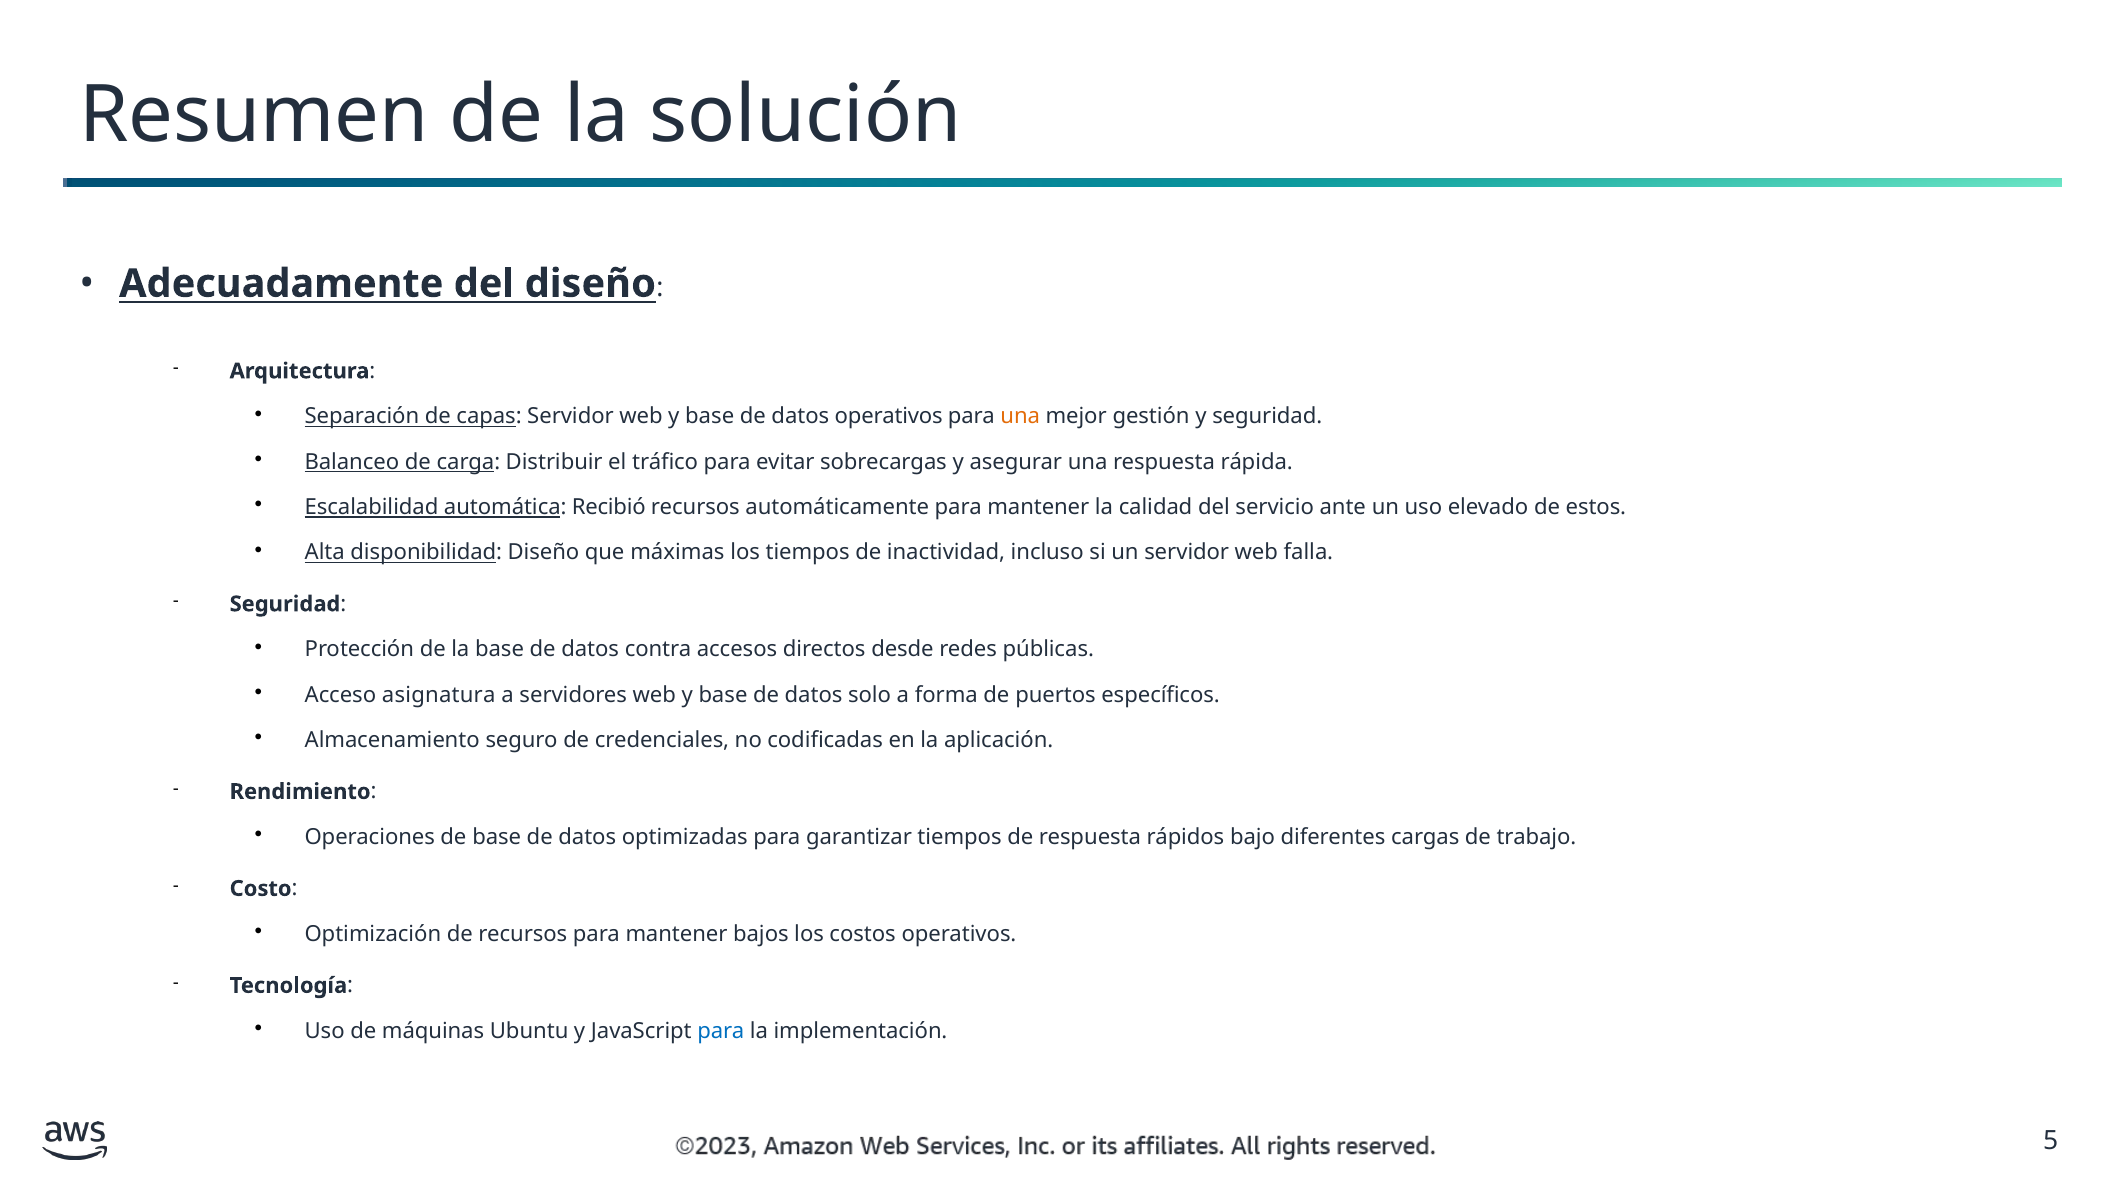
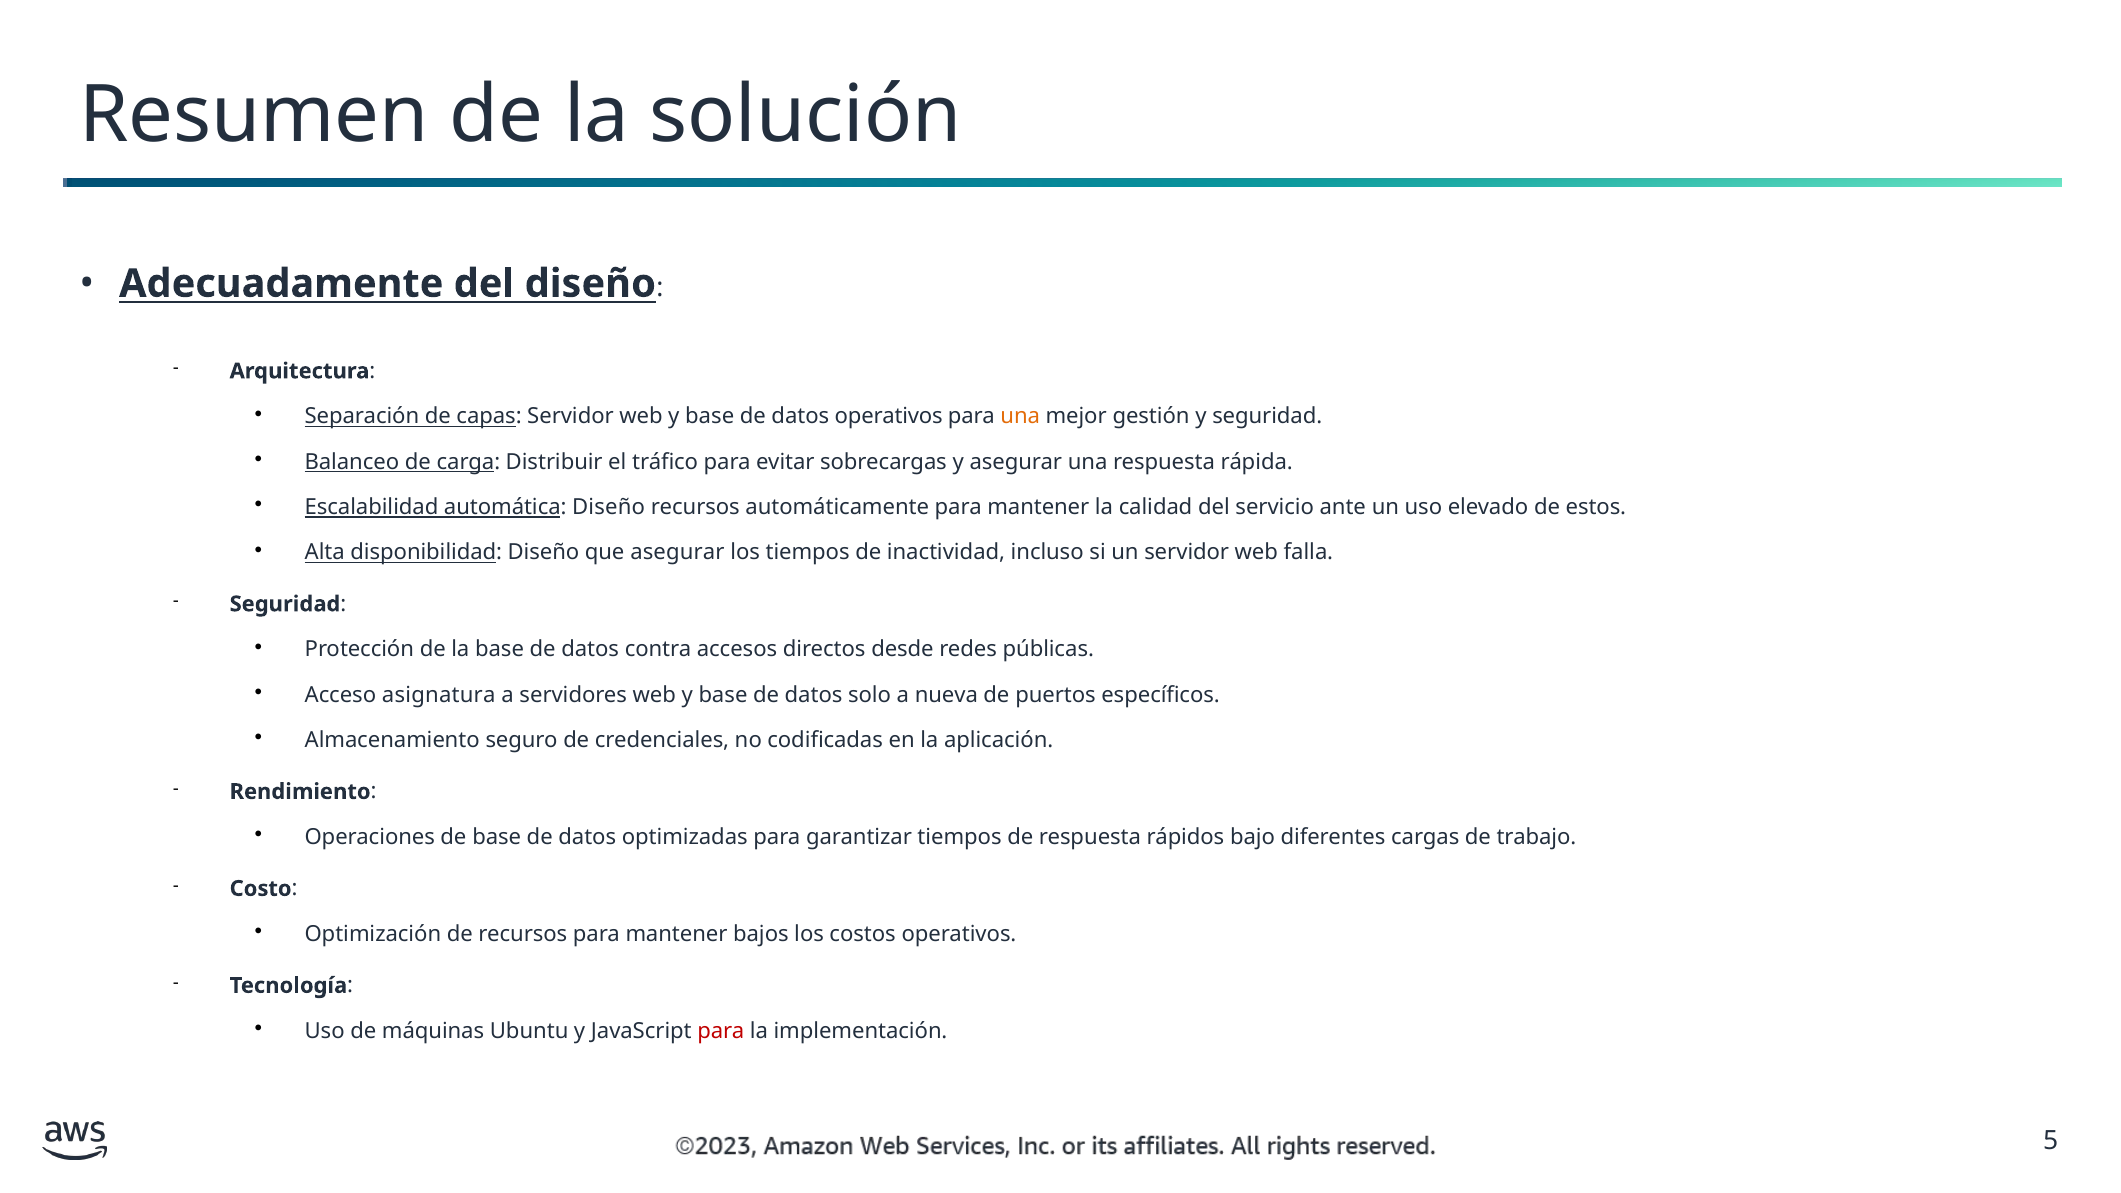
automática Recibió: Recibió -> Diseño
que máximas: máximas -> asegurar
forma: forma -> nueva
para at (721, 1031) colour: blue -> red
